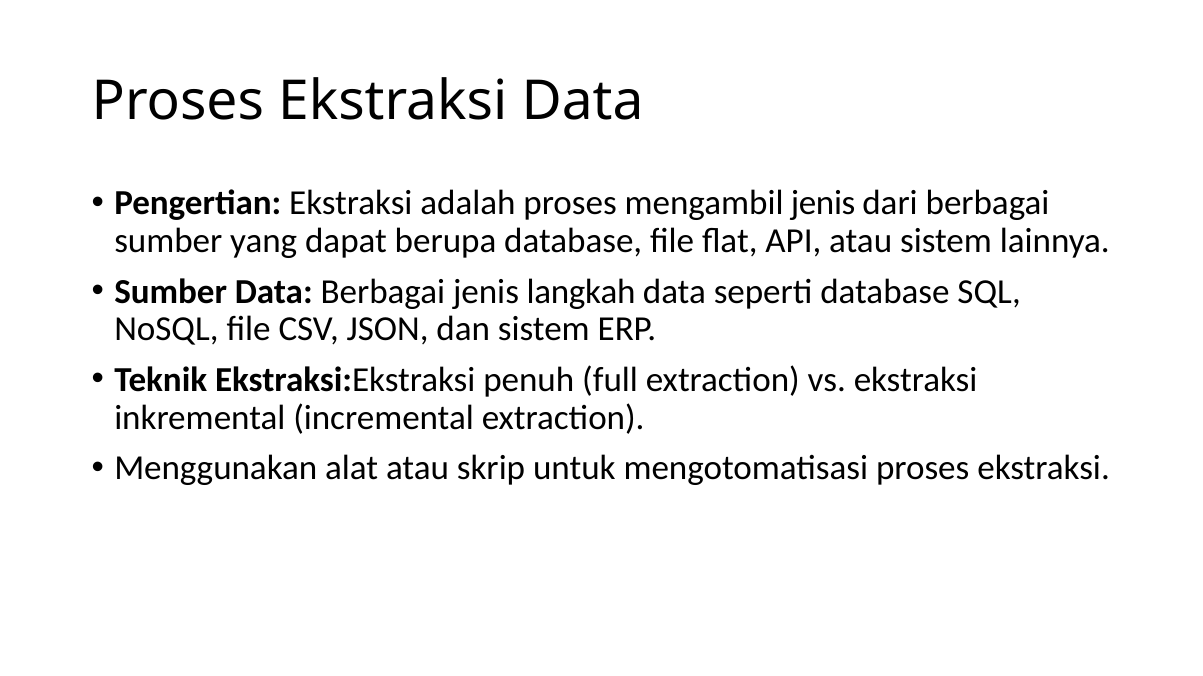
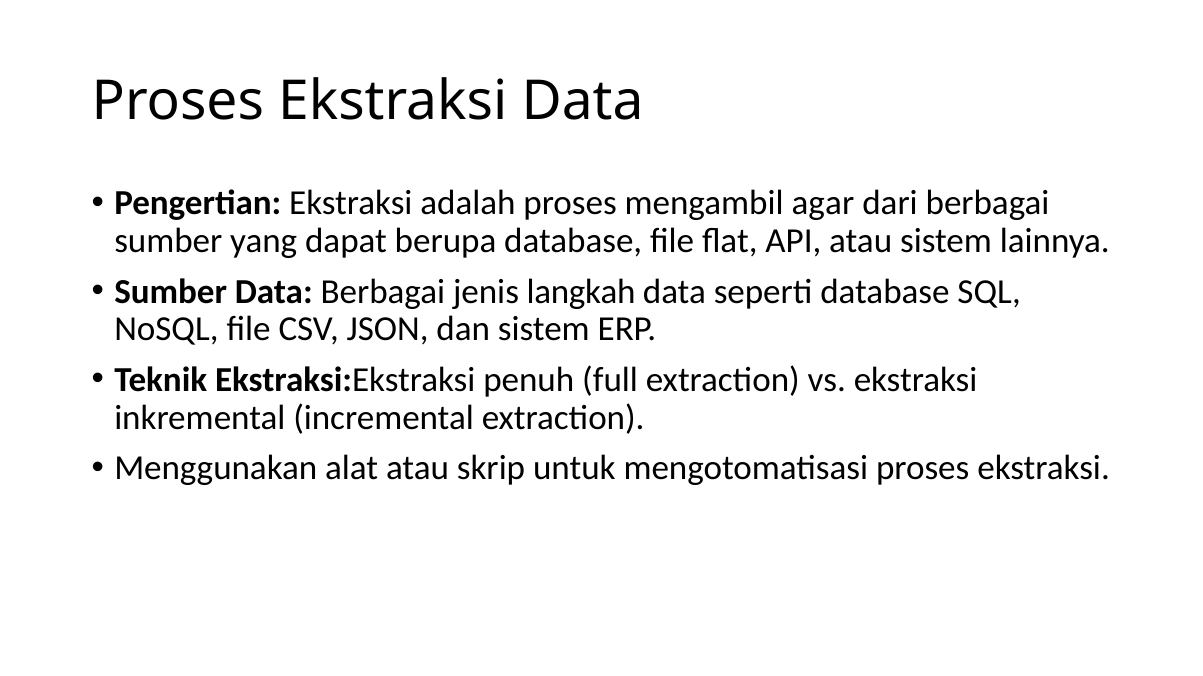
mengambil jenis: jenis -> agar
